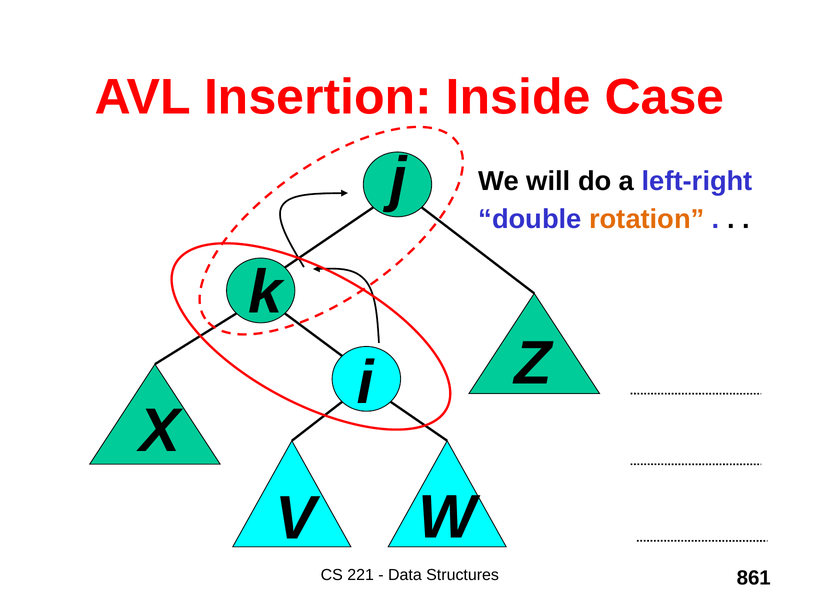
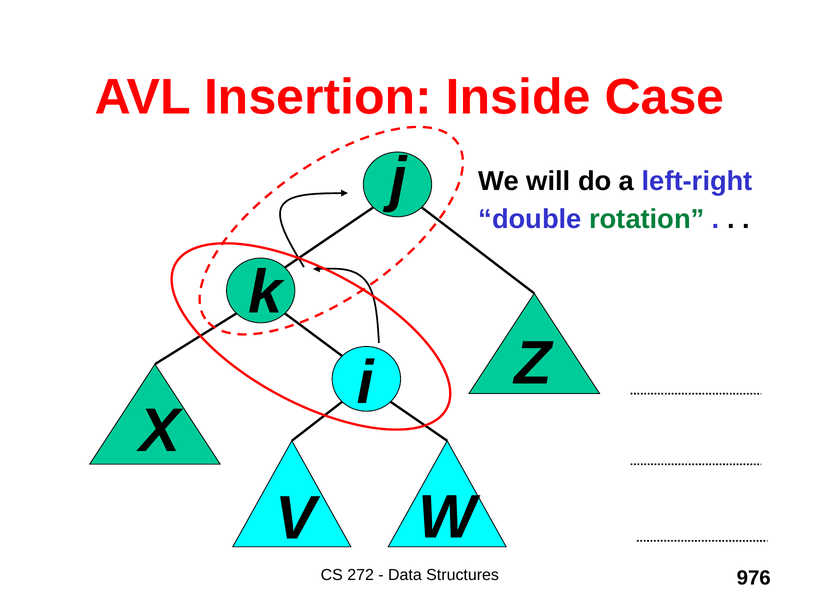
rotation colour: orange -> green
221: 221 -> 272
861: 861 -> 976
